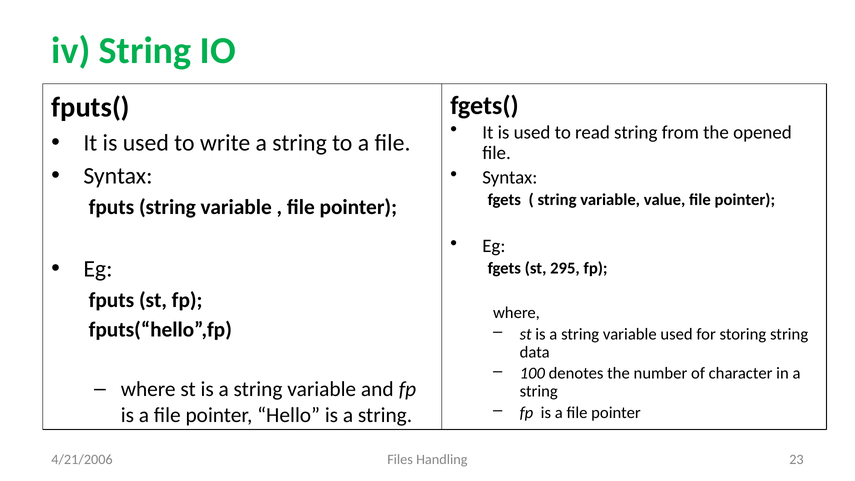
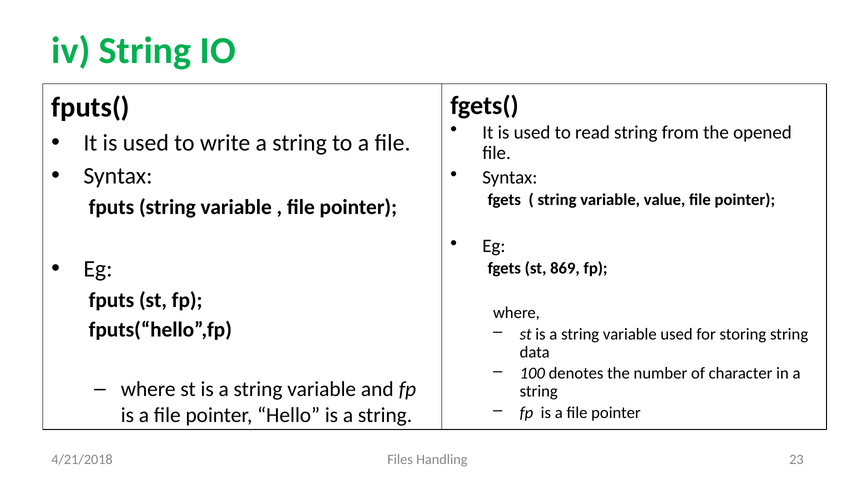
295: 295 -> 869
4/21/2006: 4/21/2006 -> 4/21/2018
